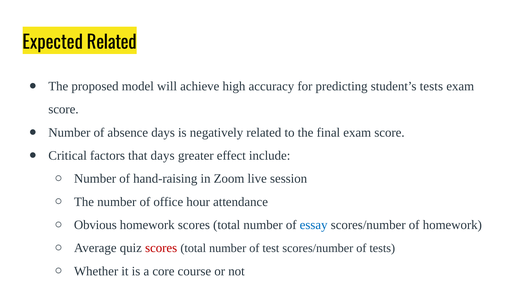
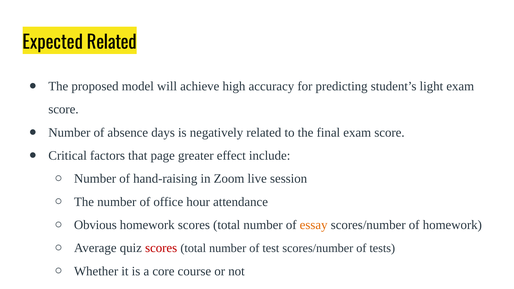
student’s tests: tests -> light
that days: days -> page
essay colour: blue -> orange
